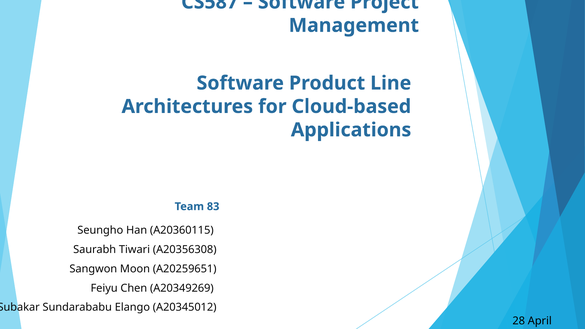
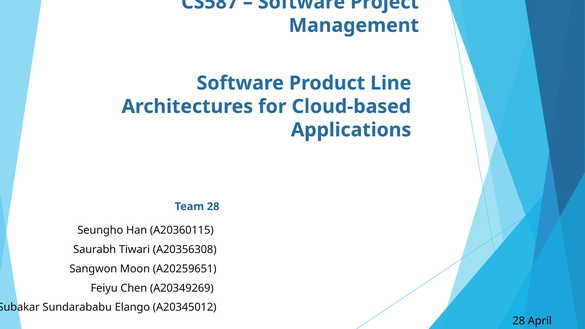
Team 83: 83 -> 28
